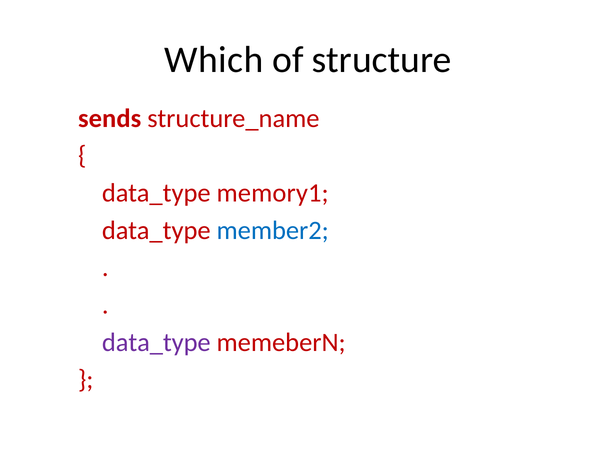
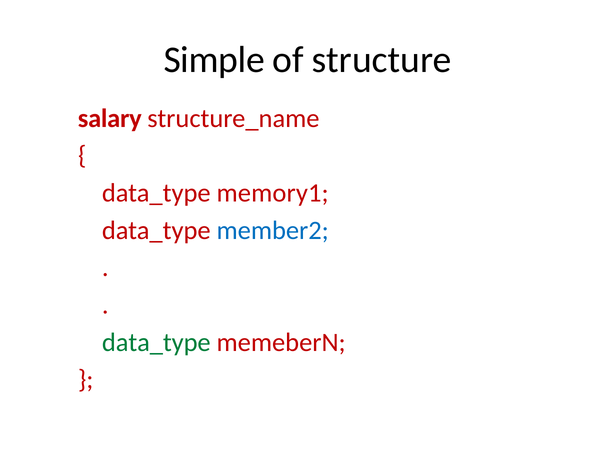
Which: Which -> Simple
sends: sends -> salary
data_type at (156, 342) colour: purple -> green
